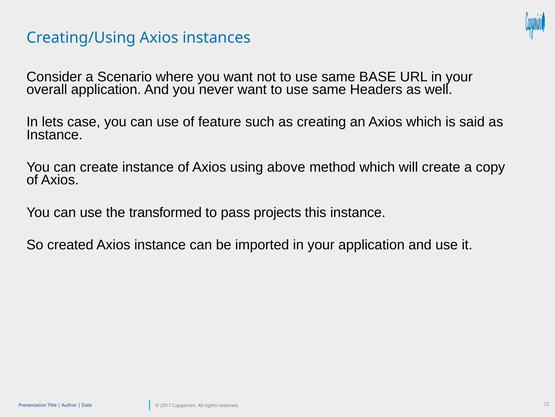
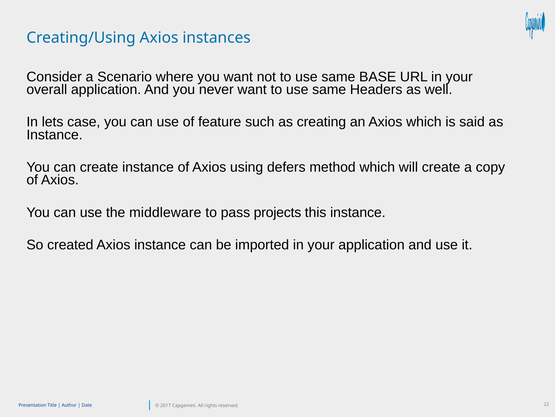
above: above -> defers
transformed: transformed -> middleware
